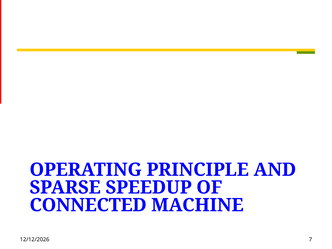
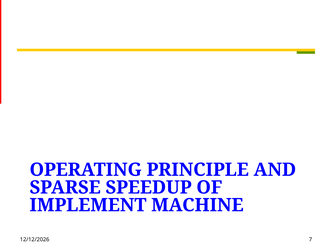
CONNECTED: CONNECTED -> IMPLEMENT
